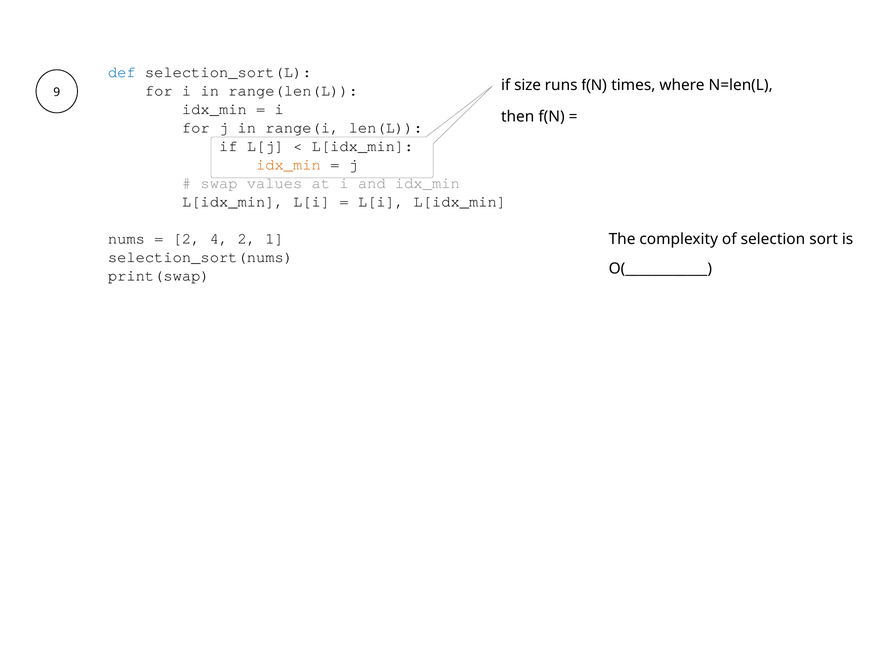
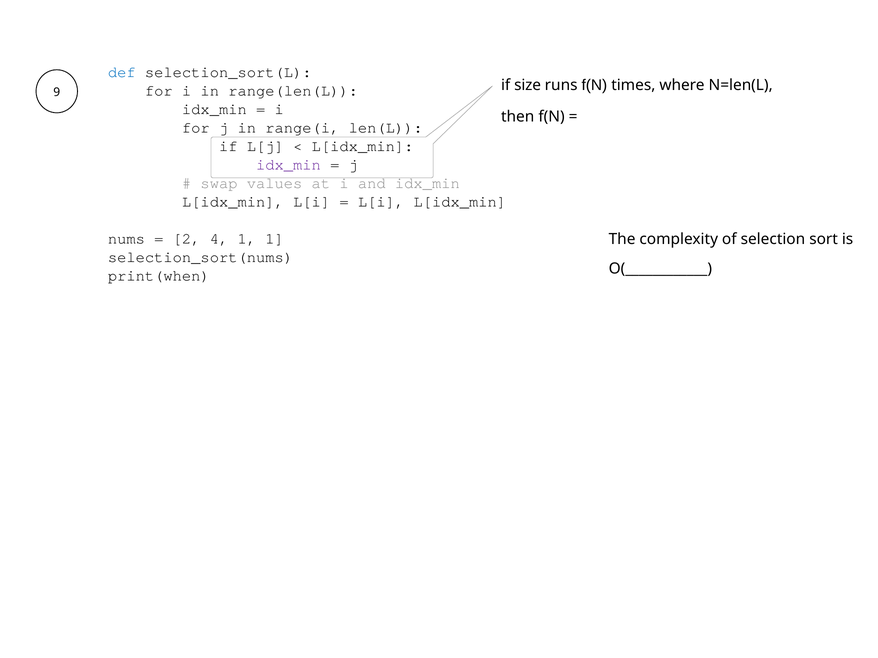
idx_min at (288, 165) colour: orange -> purple
4 2: 2 -> 1
print(swap: print(swap -> print(when
